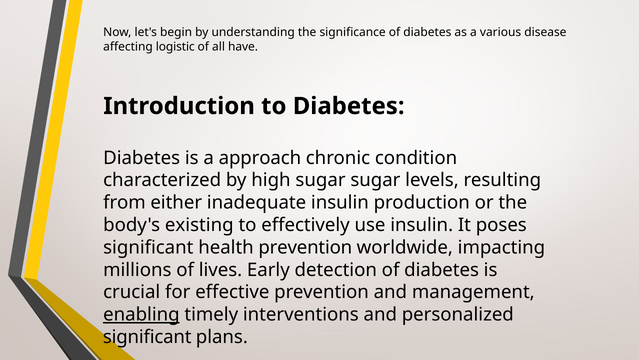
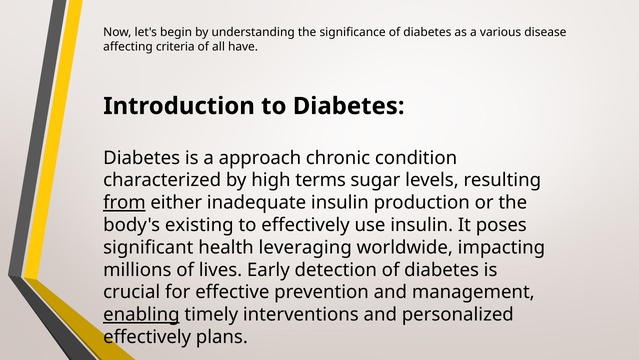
logistic: logistic -> criteria
high sugar: sugar -> terms
from underline: none -> present
health prevention: prevention -> leveraging
significant at (147, 337): significant -> effectively
